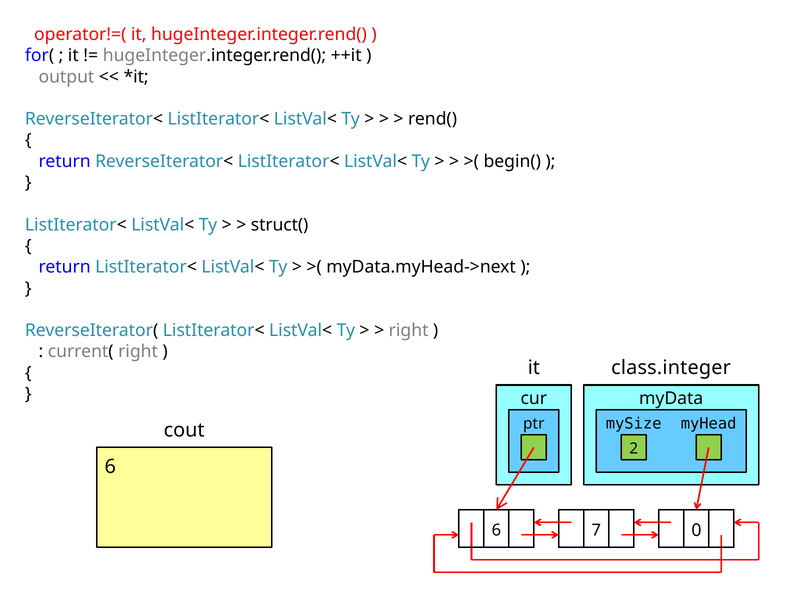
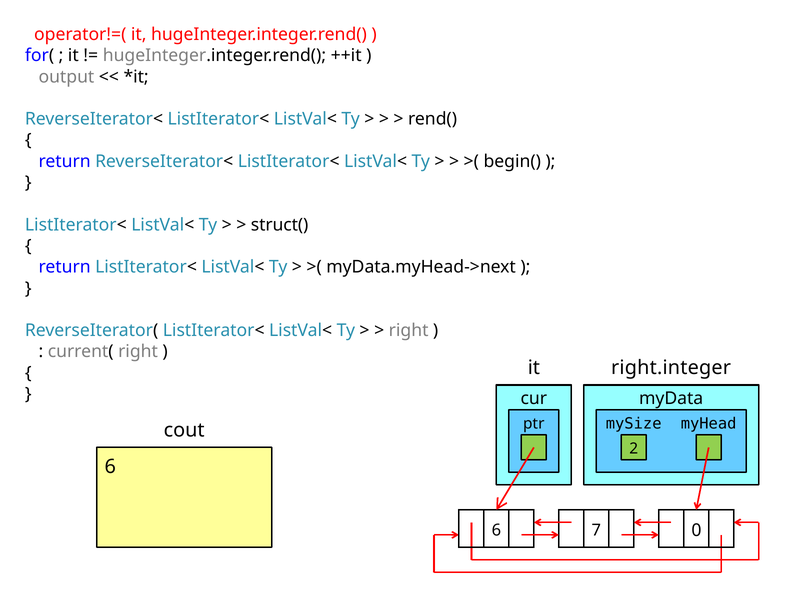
class.integer: class.integer -> right.integer
